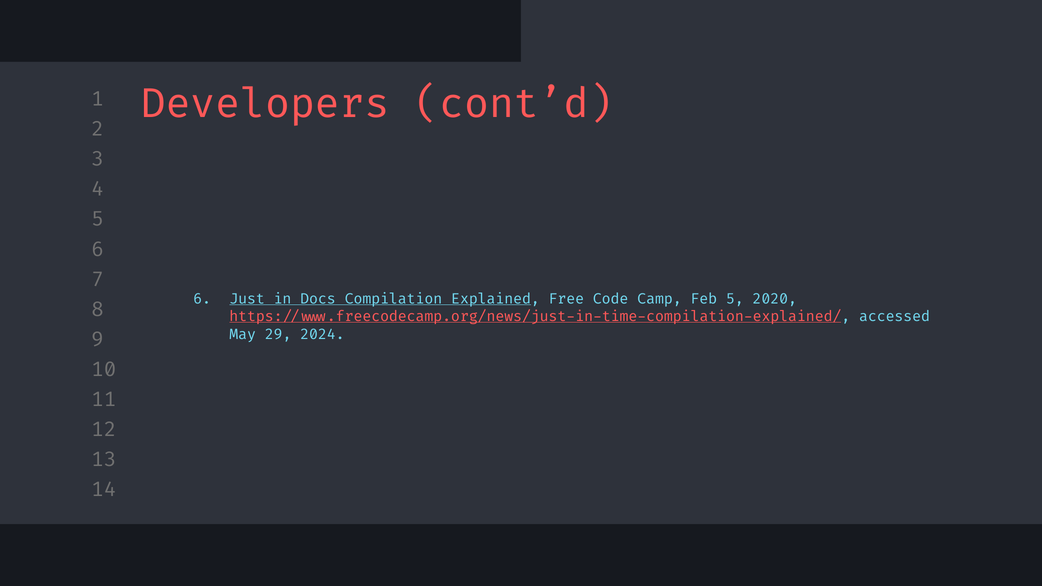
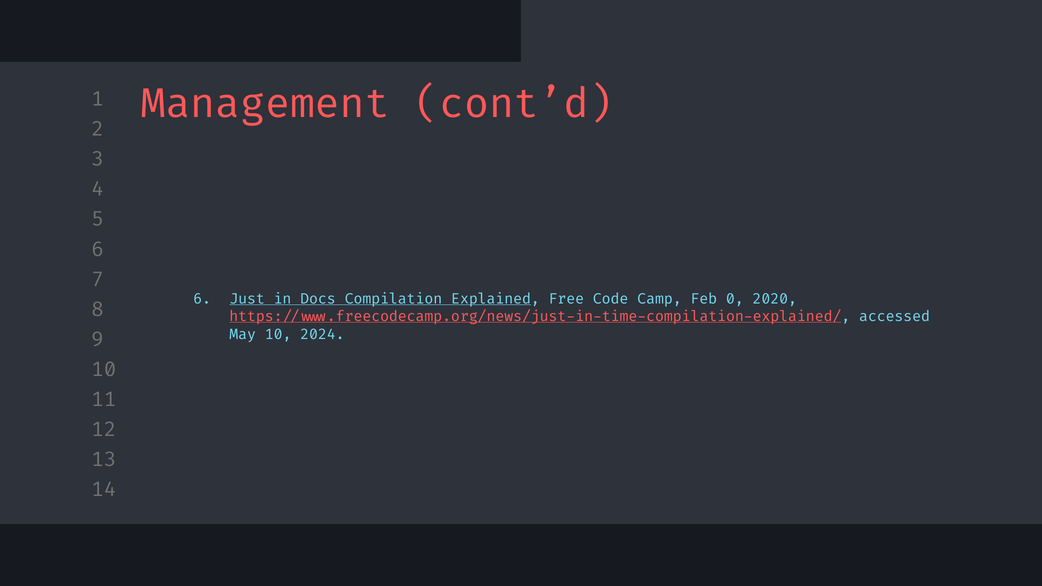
Developers: Developers -> Management
Feb 5: 5 -> 0
May 29: 29 -> 10
